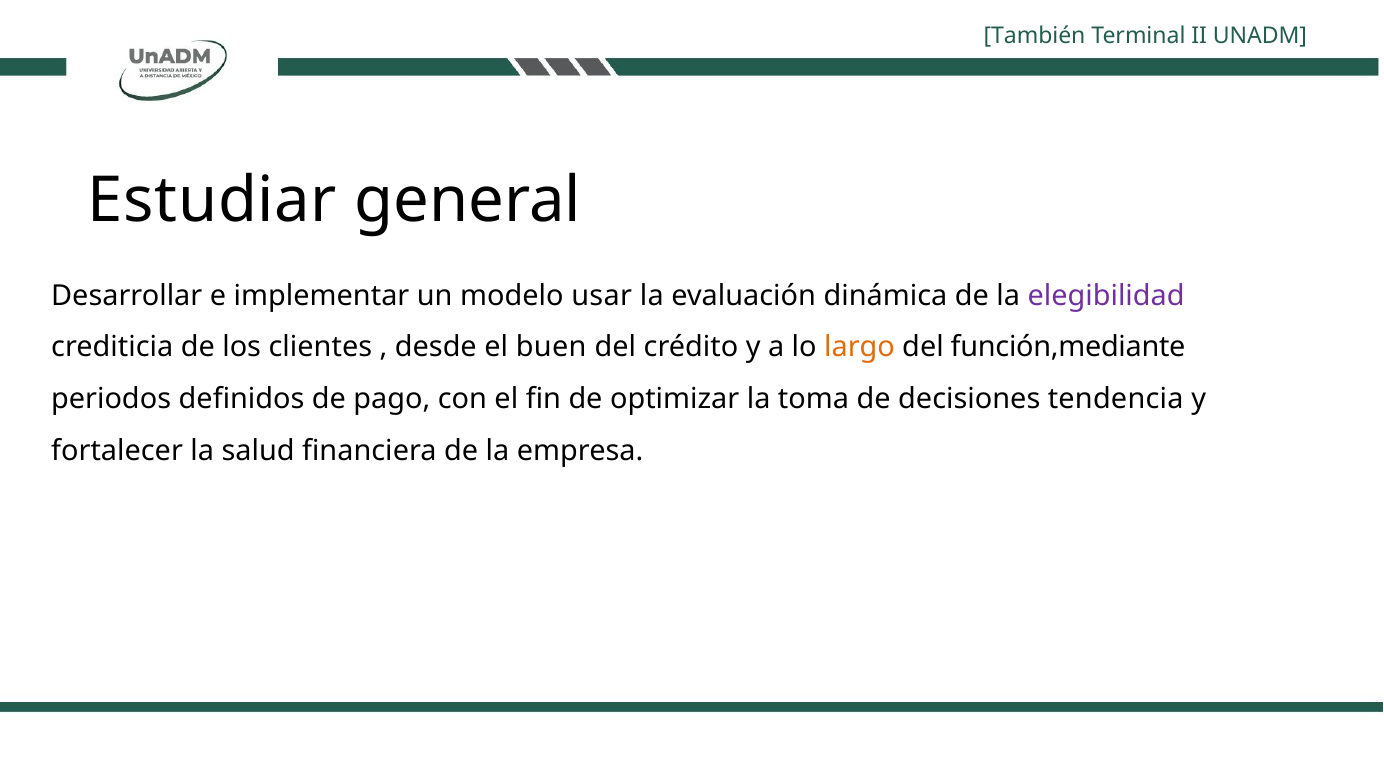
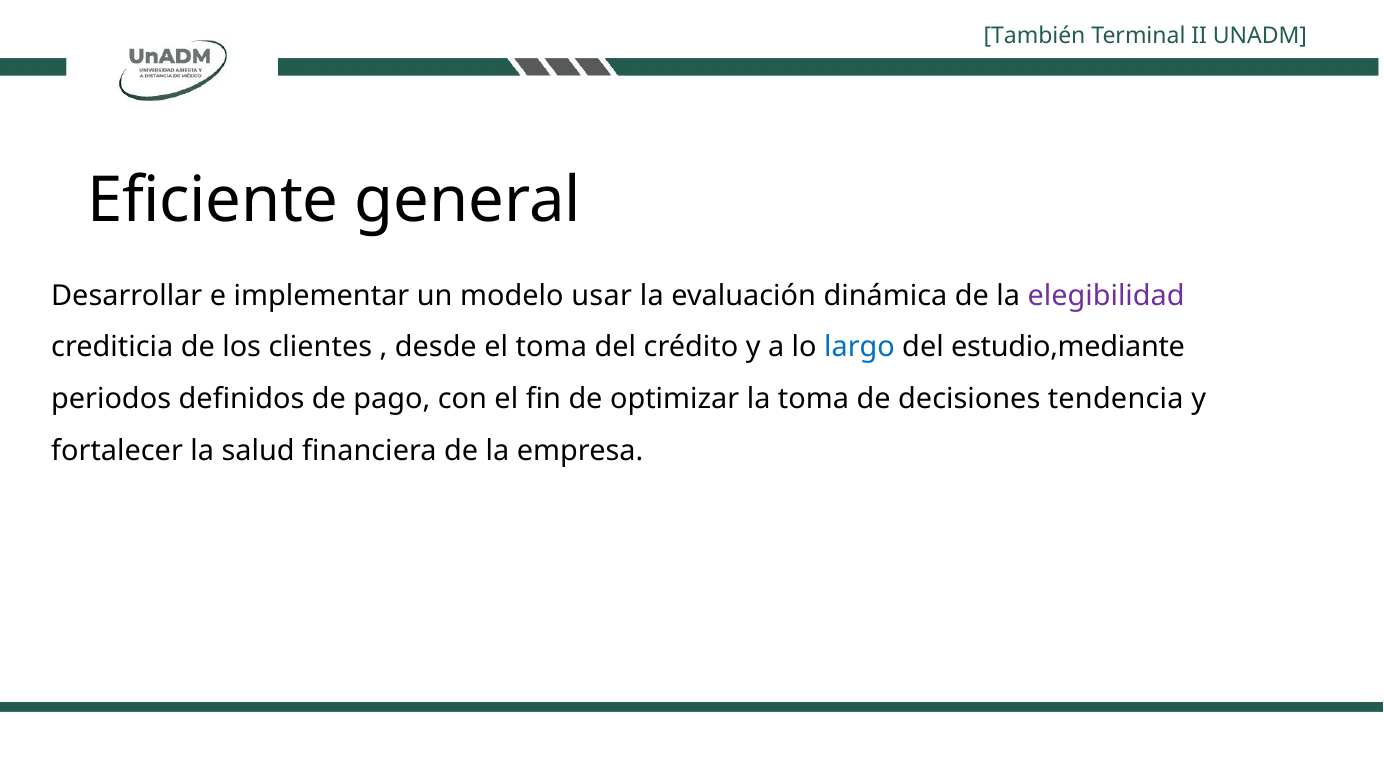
Estudiar: Estudiar -> Eficiente
el buen: buen -> toma
largo colour: orange -> blue
función,mediante: función,mediante -> estudio,mediante
